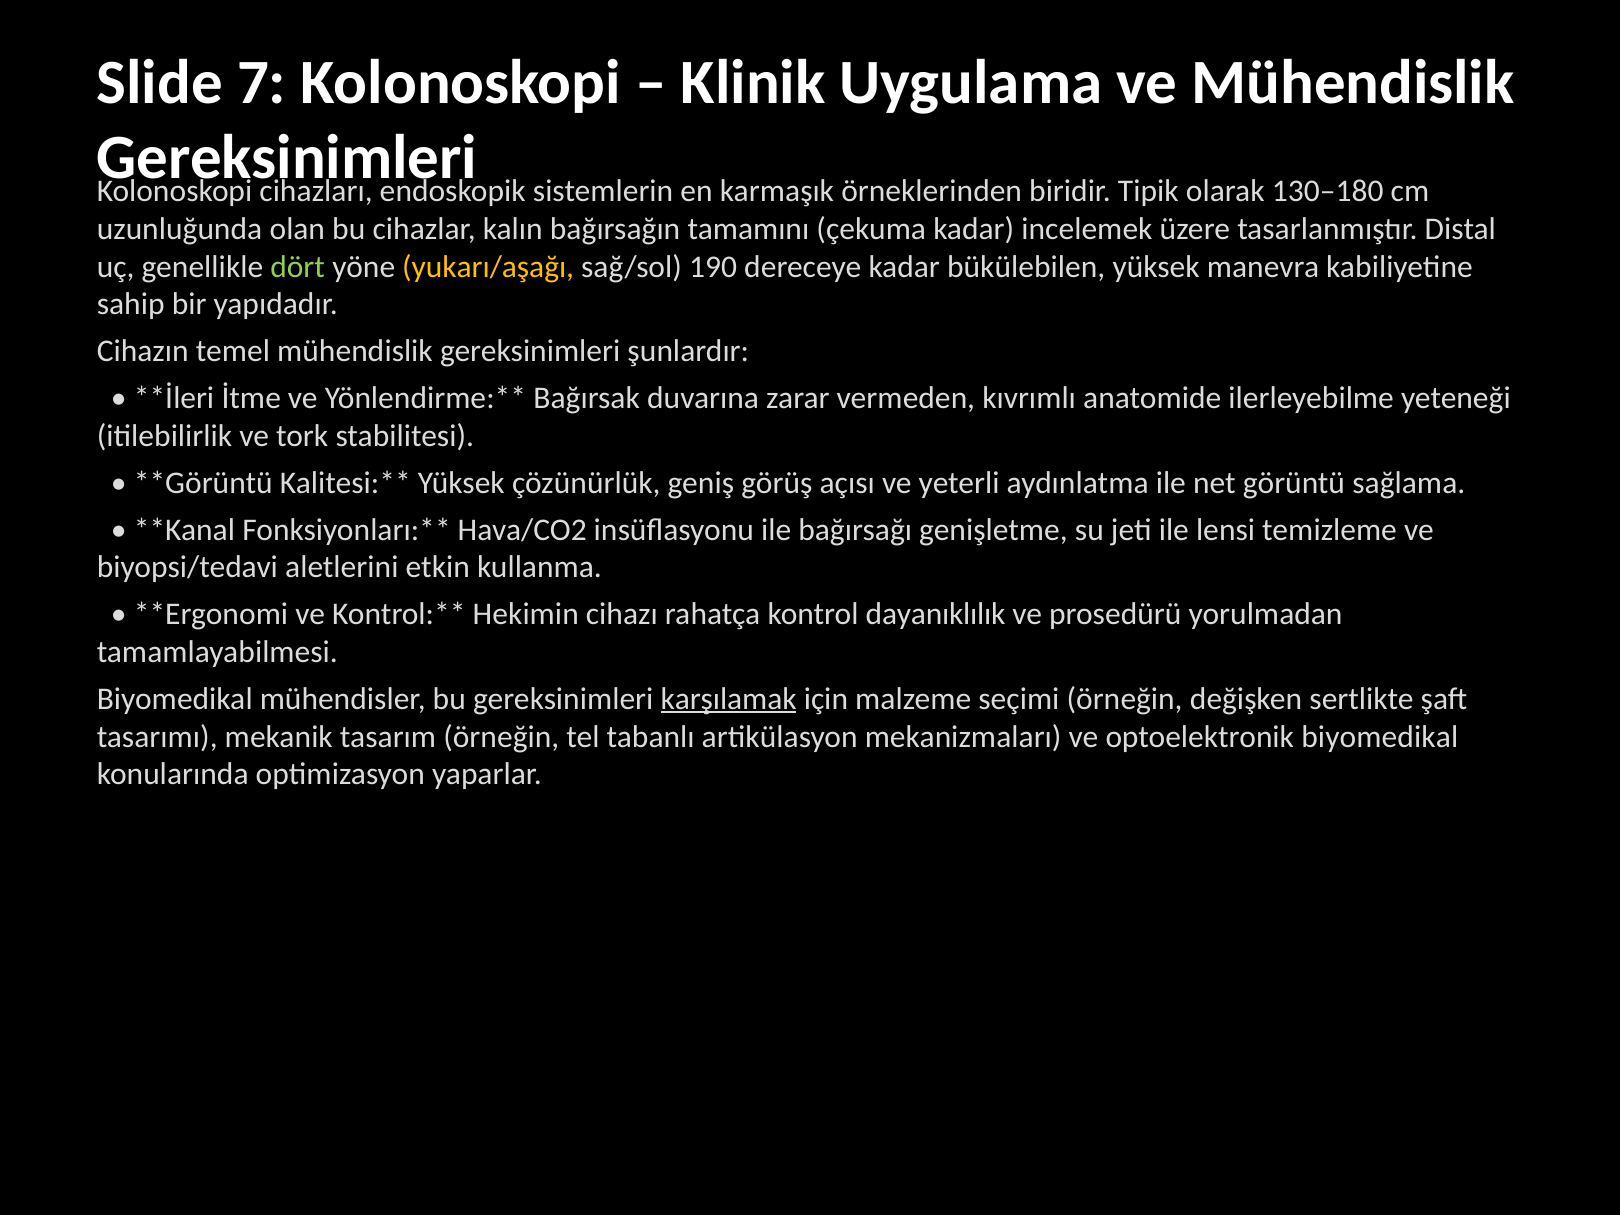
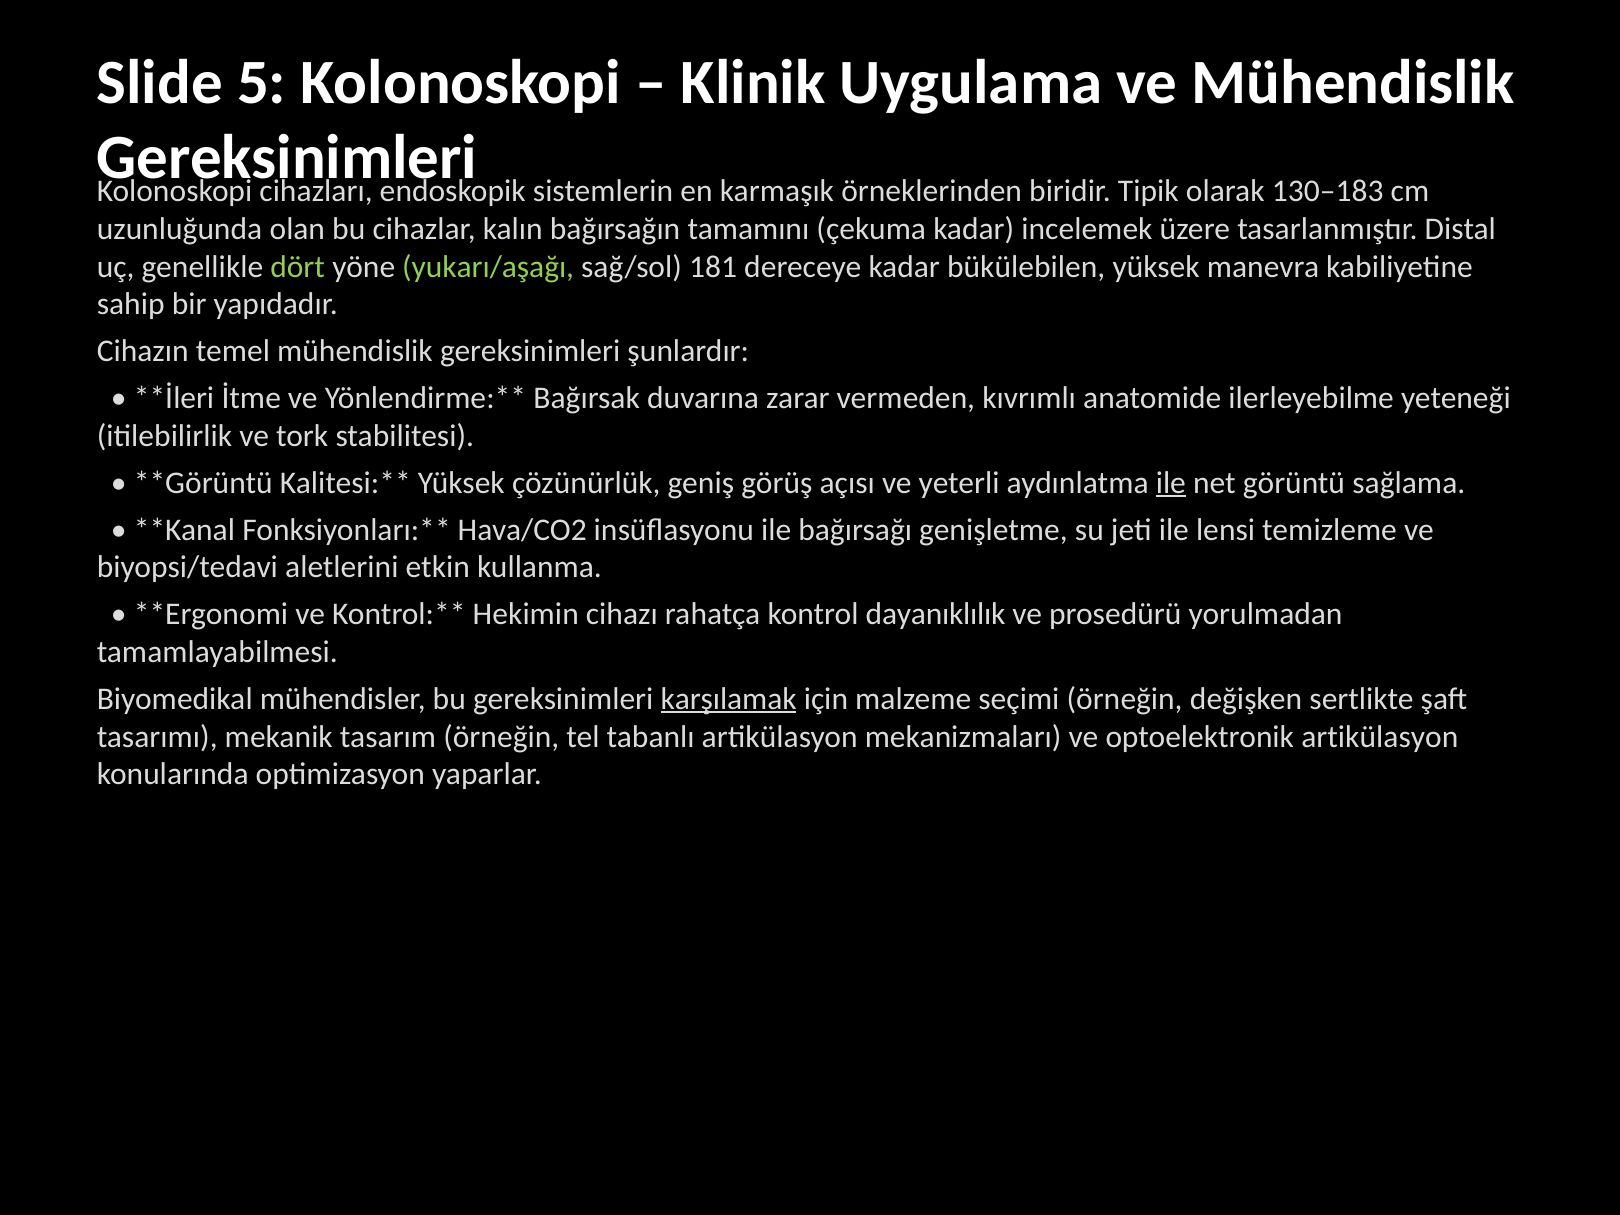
7: 7 -> 5
130–180: 130–180 -> 130–183
yukarı/aşağı colour: yellow -> light green
190: 190 -> 181
ile at (1171, 483) underline: none -> present
optoelektronik biyomedikal: biyomedikal -> artikülasyon
